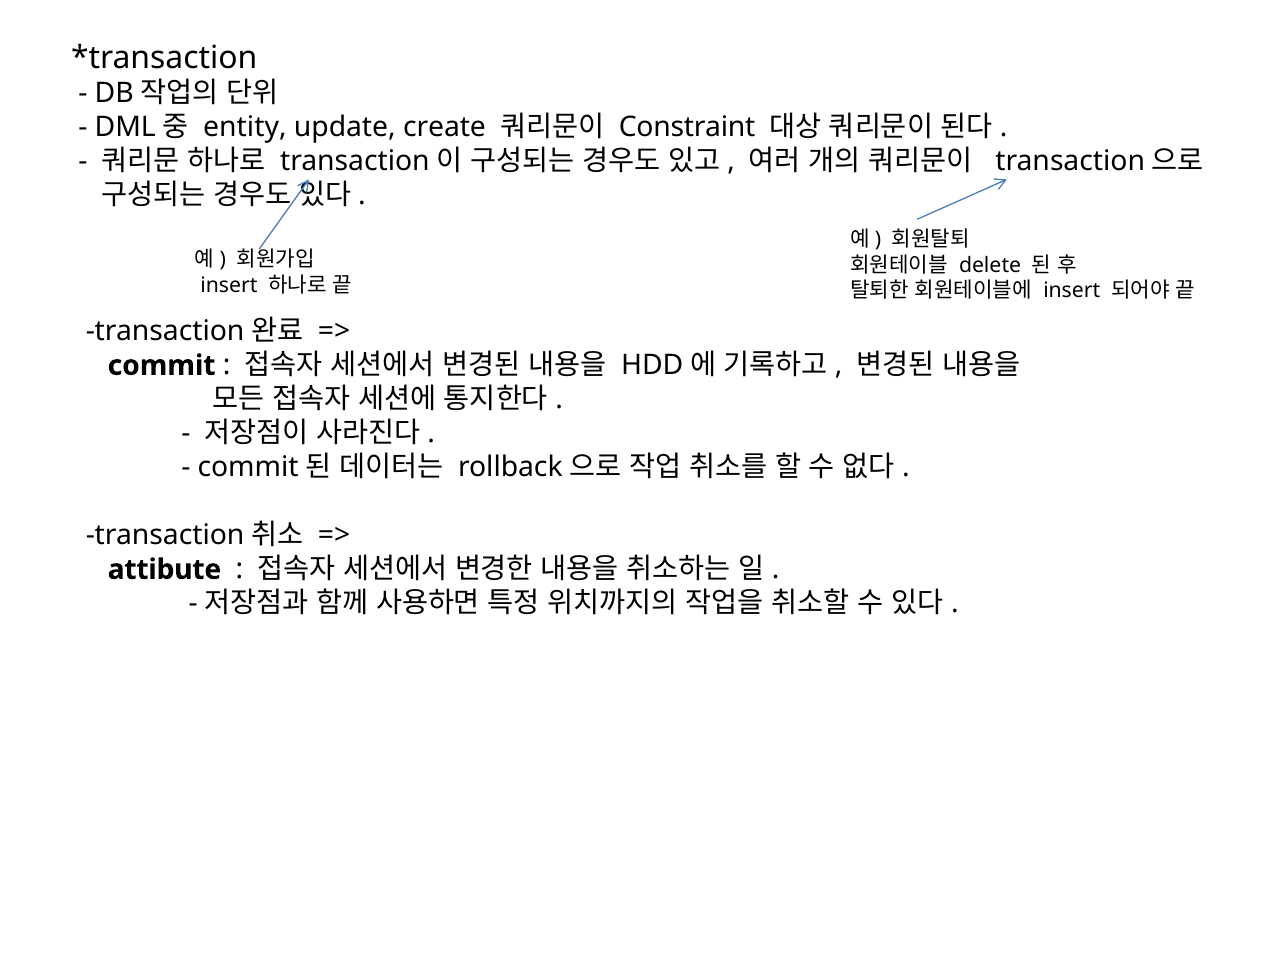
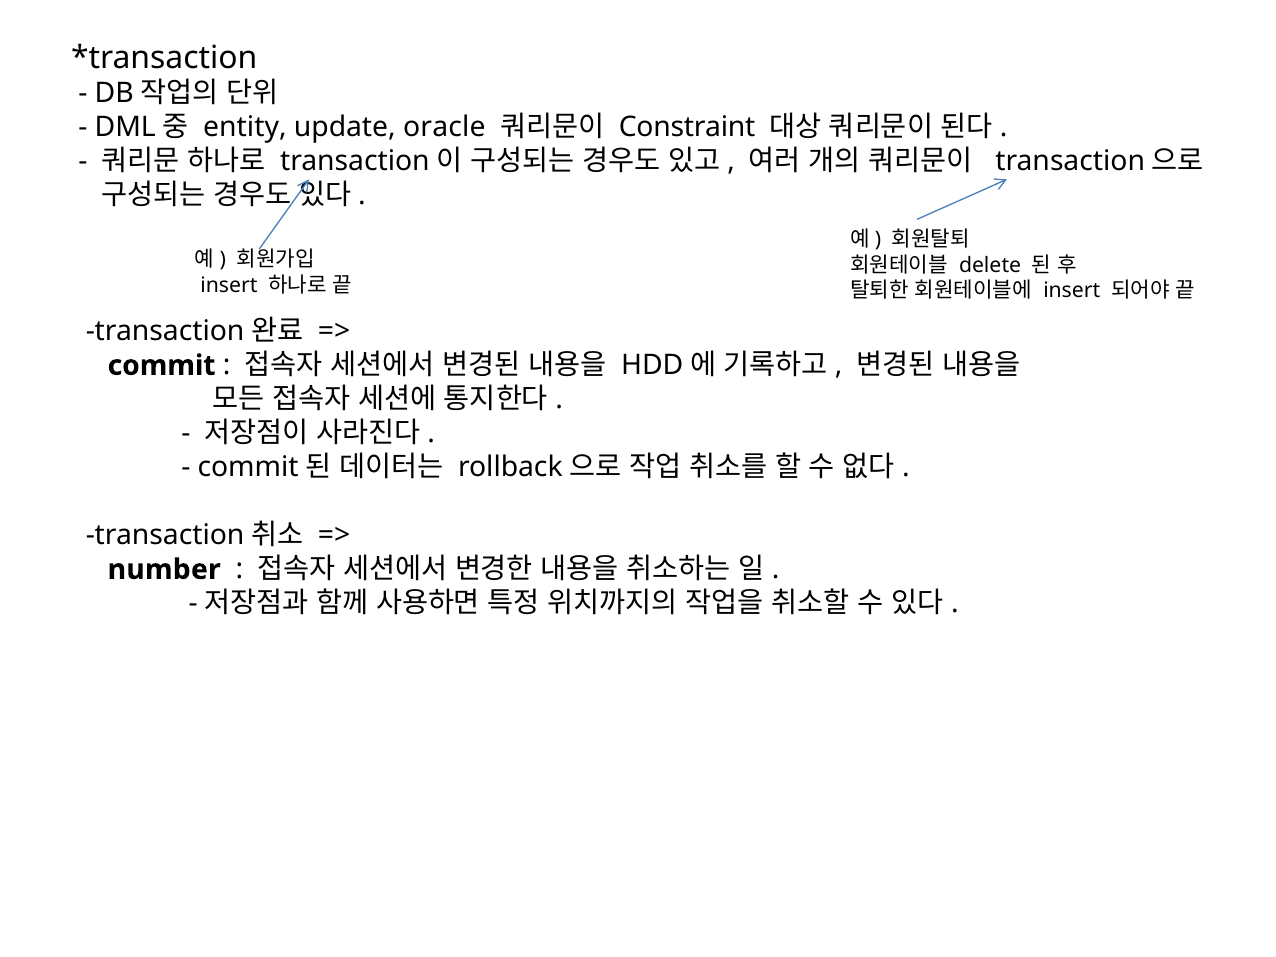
create: create -> oracle
attibute: attibute -> number
